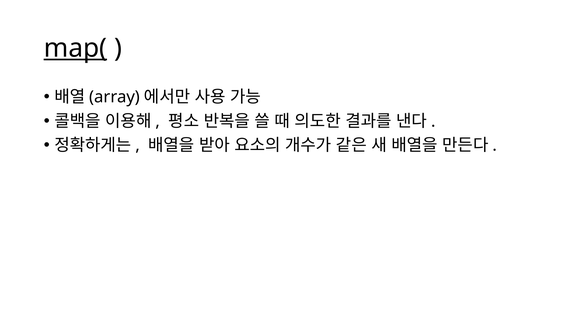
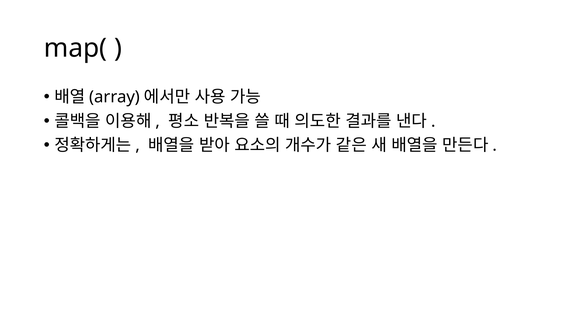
map( underline: present -> none
